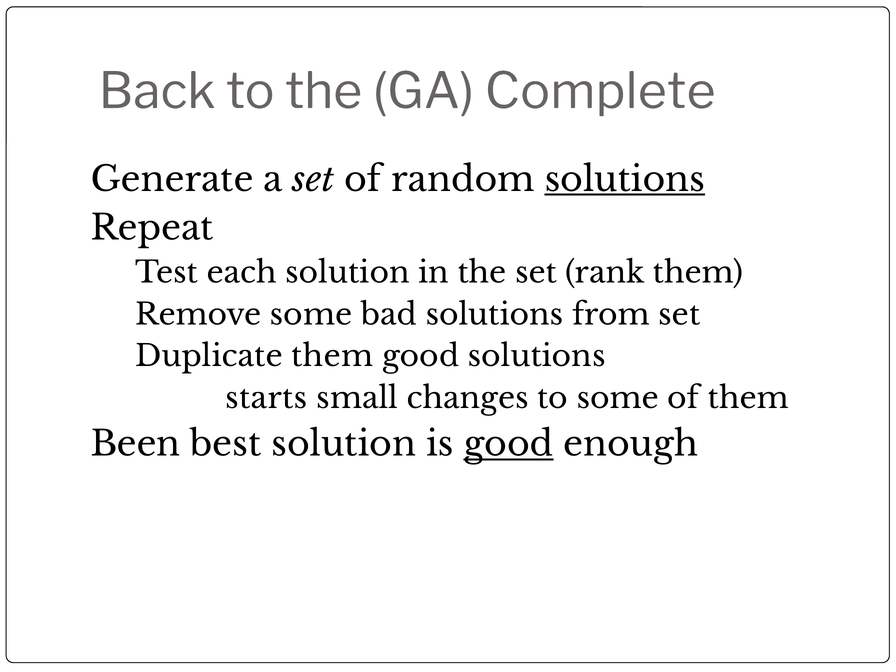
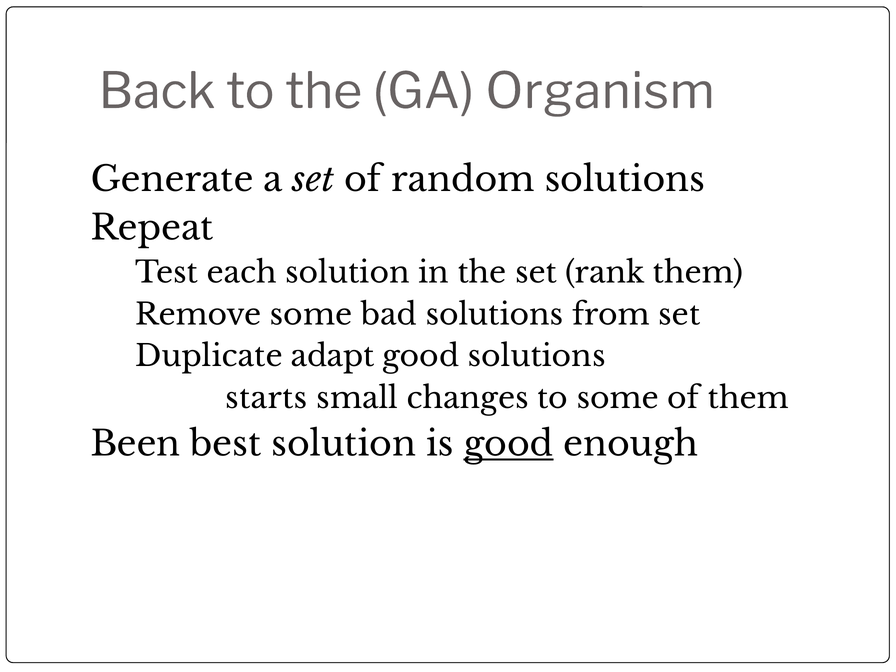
Complete: Complete -> Organism
solutions at (625, 180) underline: present -> none
Duplicate them: them -> adapt
